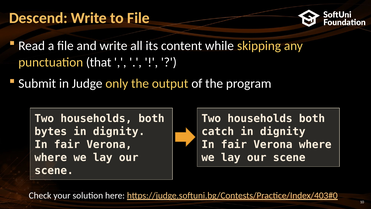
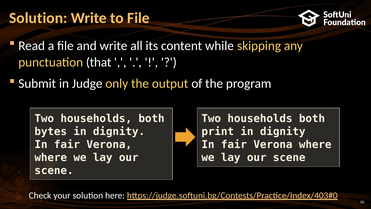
Descend at (38, 18): Descend -> Solution
catch: catch -> print
